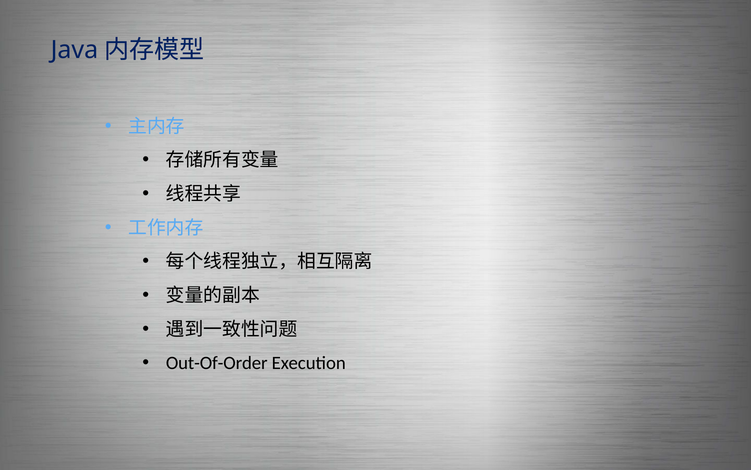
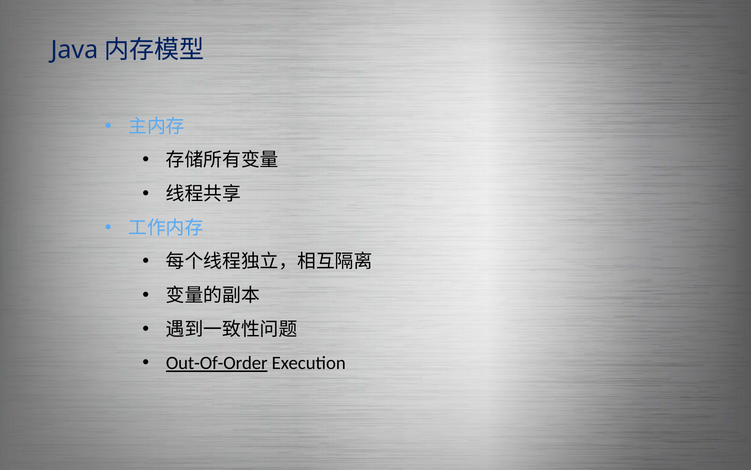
Out-Of-Order underline: none -> present
